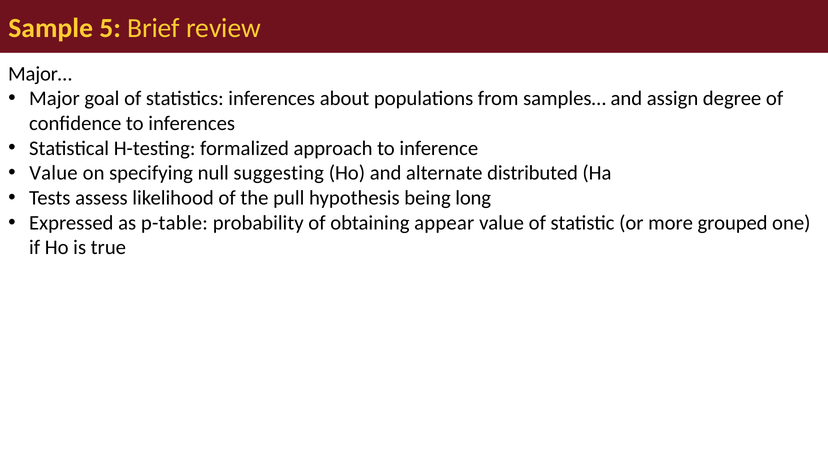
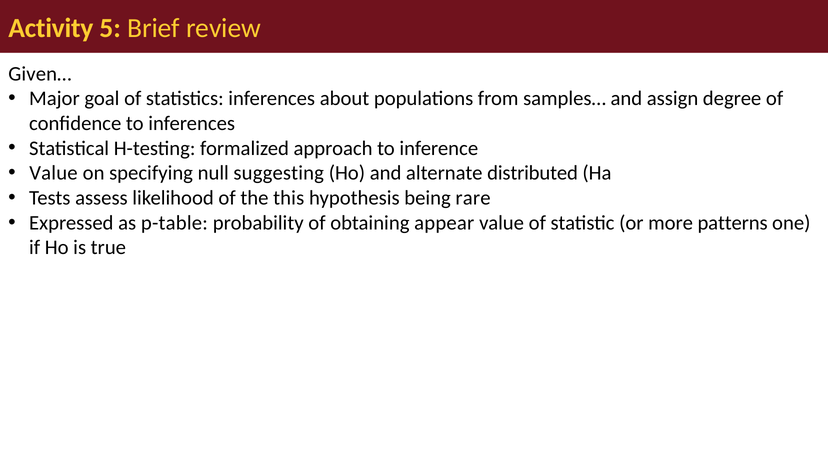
Sample: Sample -> Activity
Major…: Major… -> Given…
pull: pull -> this
long: long -> rare
grouped: grouped -> patterns
